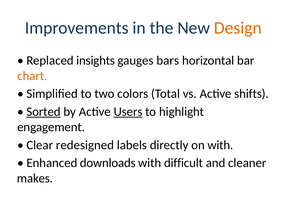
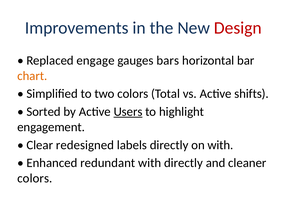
Design colour: orange -> red
insights: insights -> engage
Sorted underline: present -> none
downloads: downloads -> redundant
with difficult: difficult -> directly
makes at (35, 178): makes -> colors
